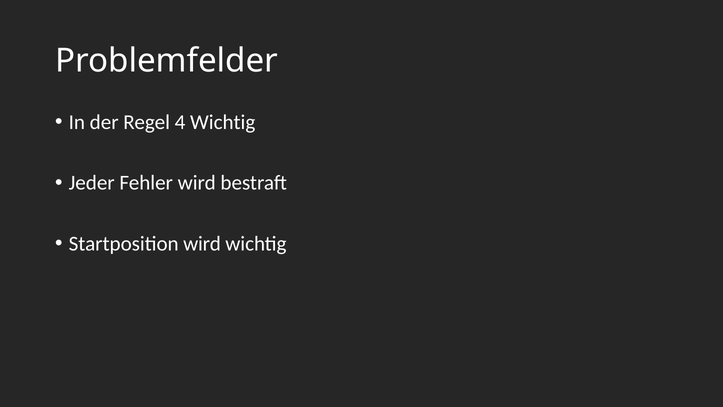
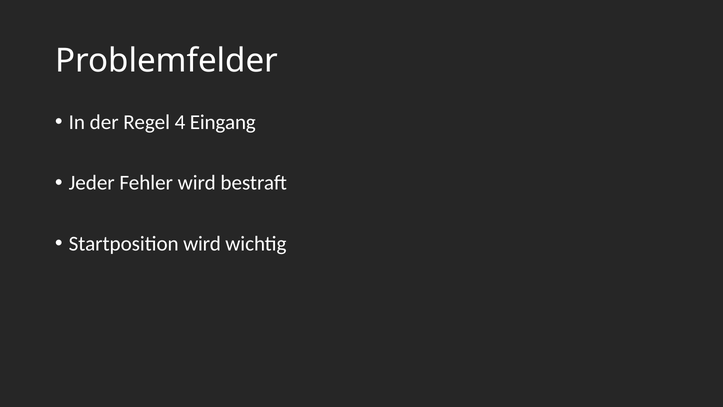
4 Wichtig: Wichtig -> Eingang
